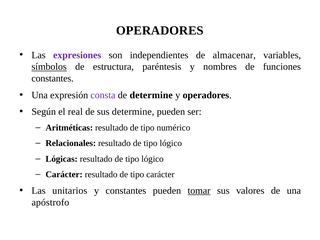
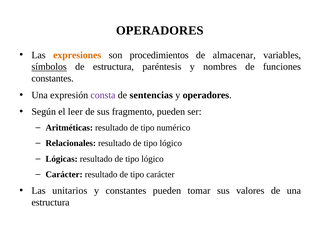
expresiones colour: purple -> orange
independientes: independientes -> procedimientos
de determine: determine -> sentencias
real: real -> leer
sus determine: determine -> fragmento
tomar underline: present -> none
apóstrofo at (50, 202): apóstrofo -> estructura
